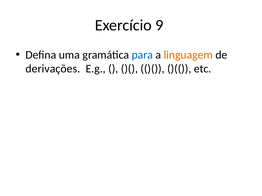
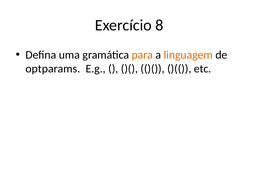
9: 9 -> 8
para colour: blue -> orange
derivações: derivações -> optparams
